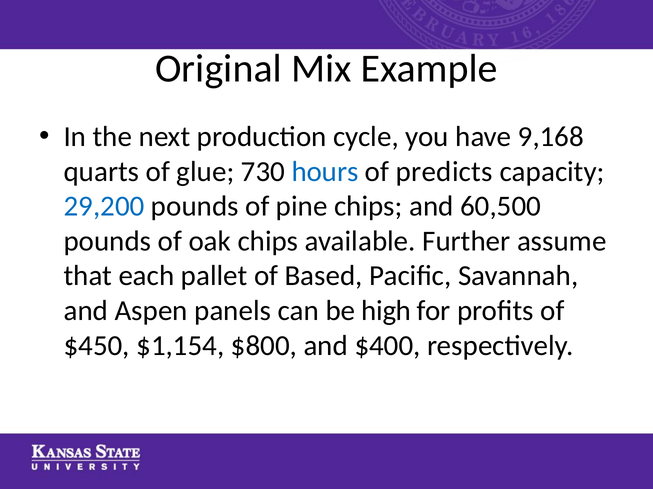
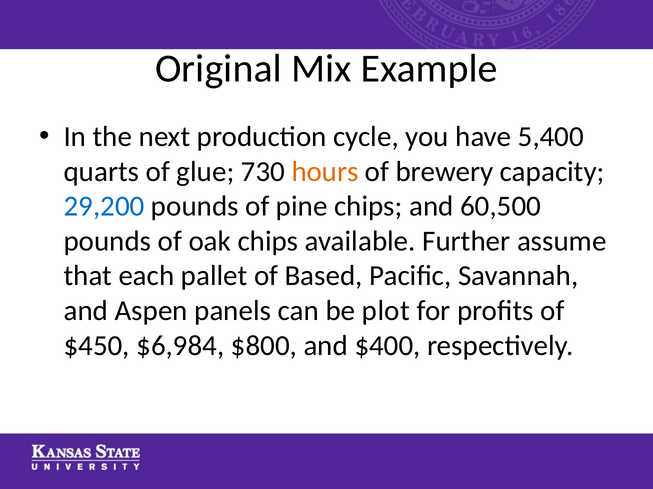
9,168: 9,168 -> 5,400
hours colour: blue -> orange
predicts: predicts -> brewery
high: high -> plot
$1,154: $1,154 -> $6,984
